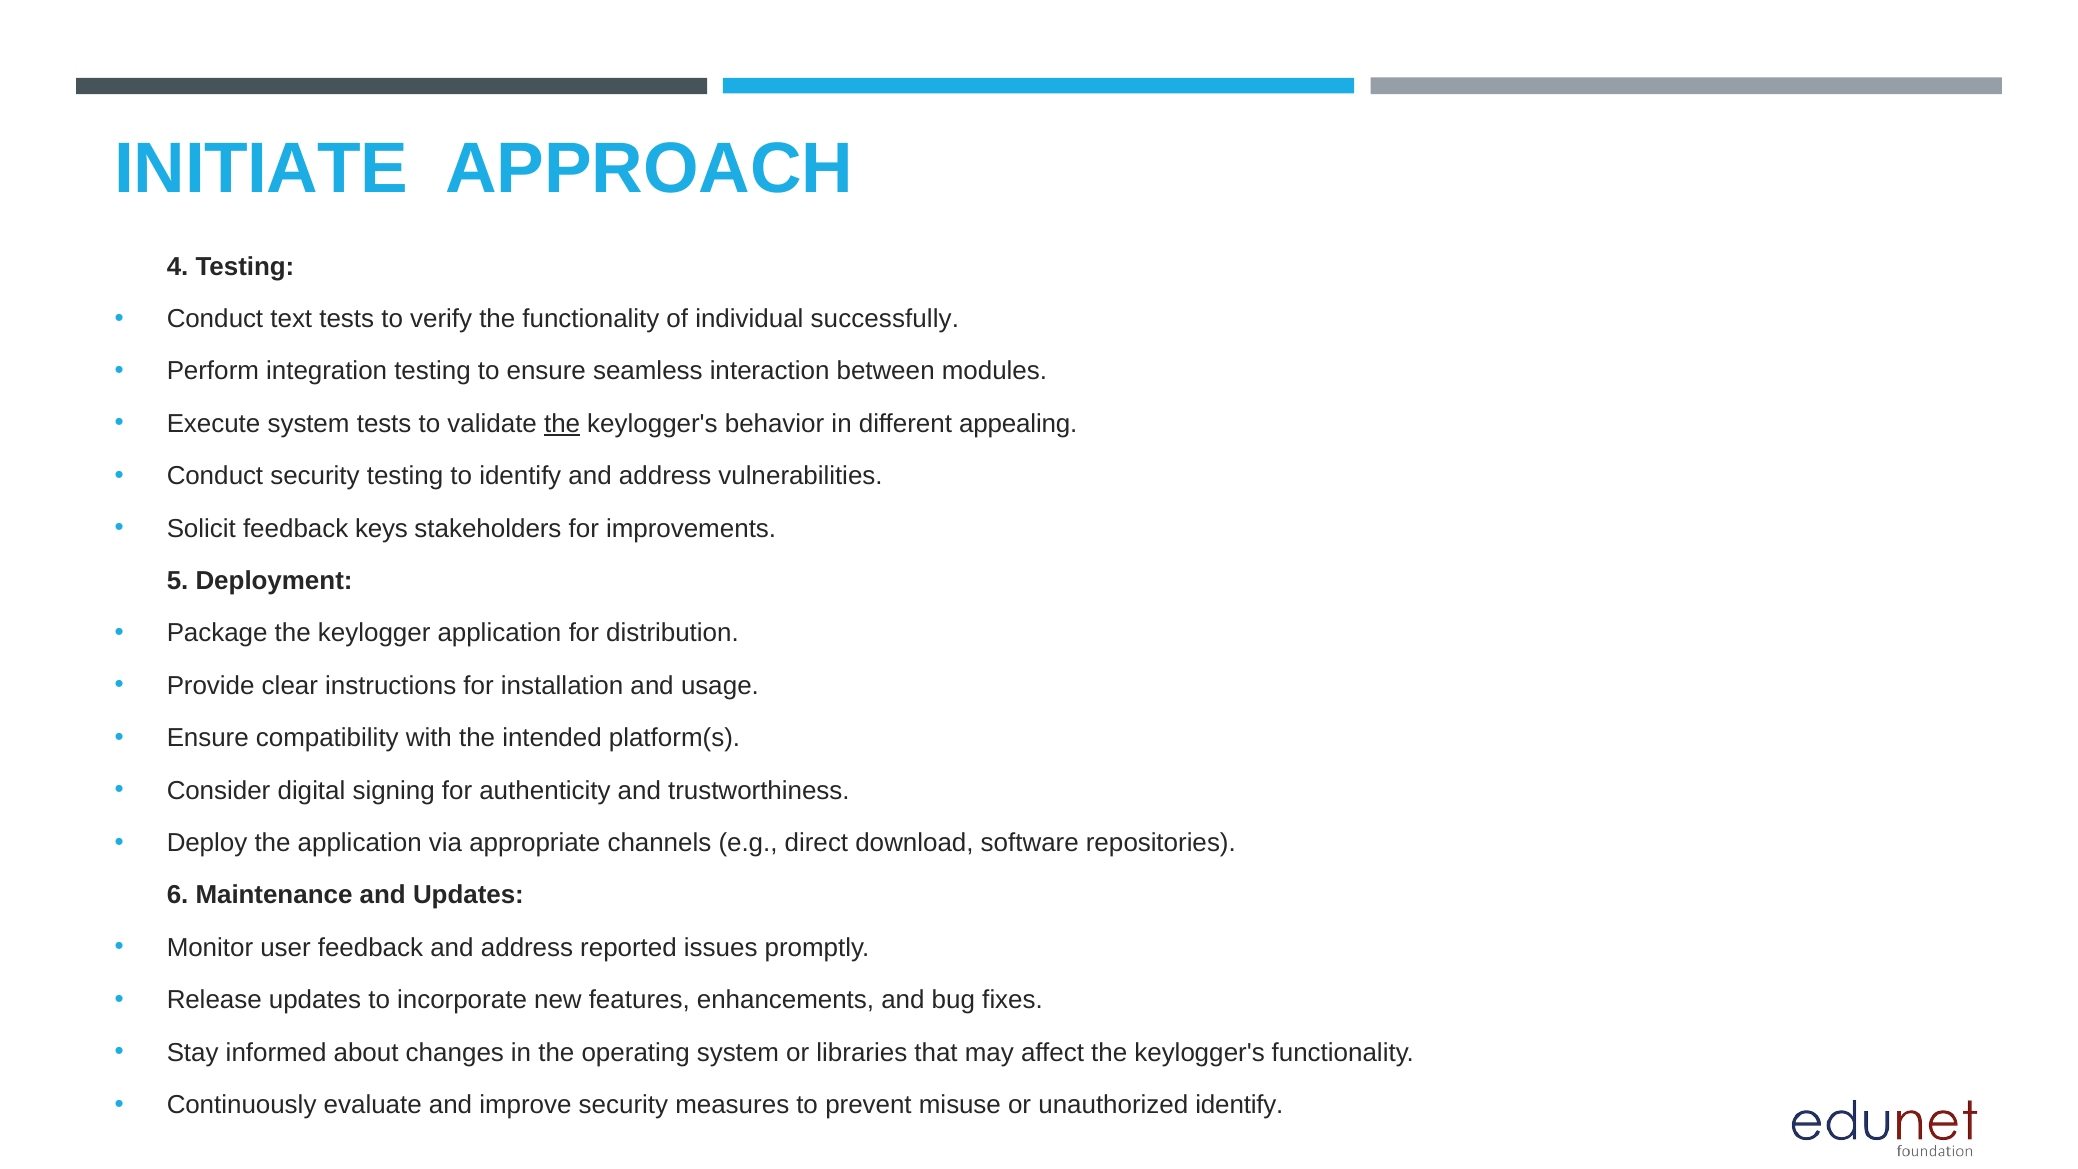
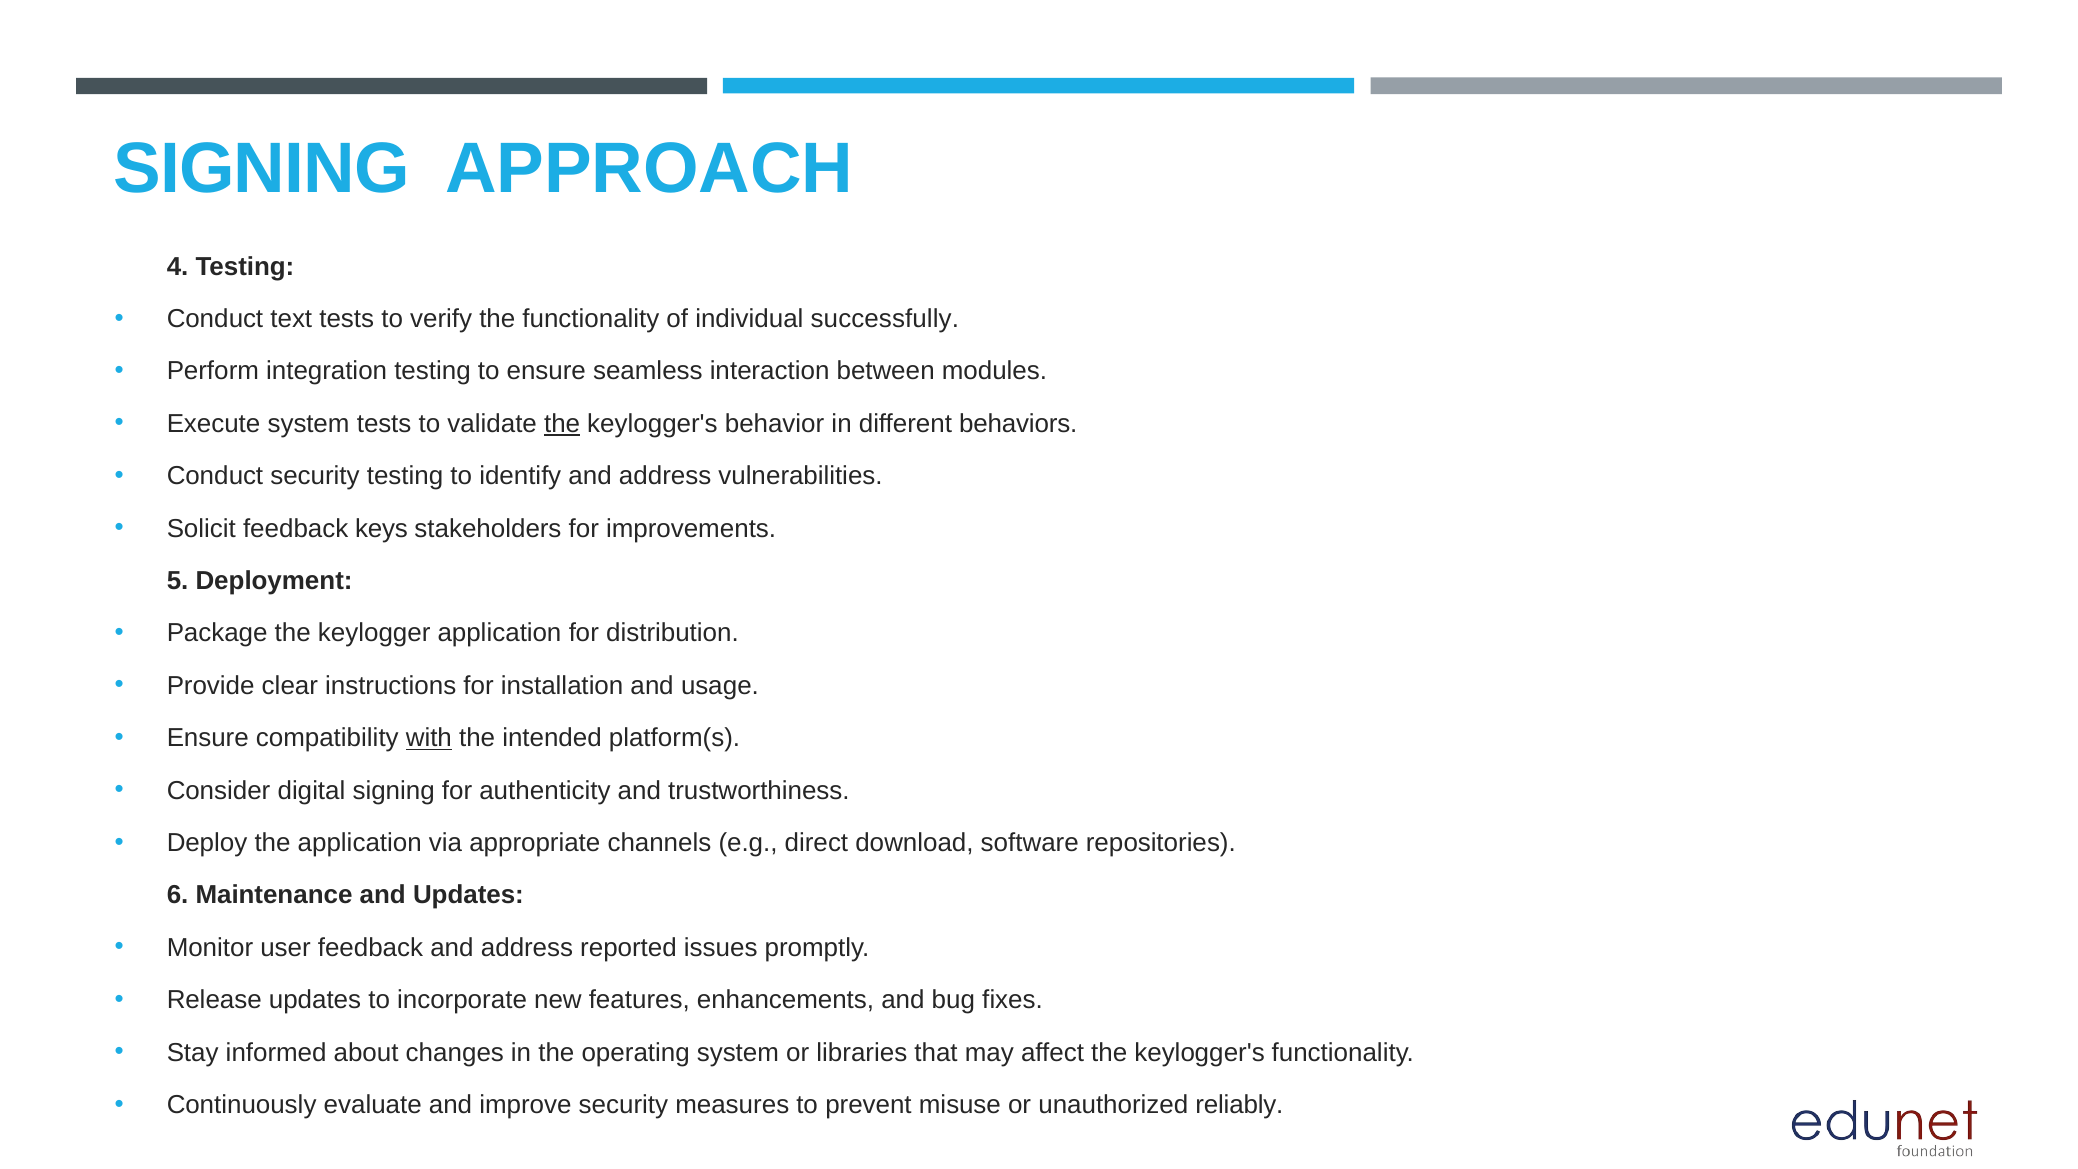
INITIATE at (262, 168): INITIATE -> SIGNING
appealing: appealing -> behaviors
with underline: none -> present
unauthorized identify: identify -> reliably
